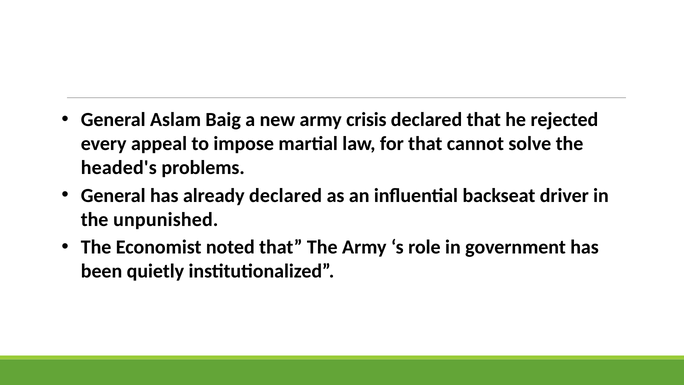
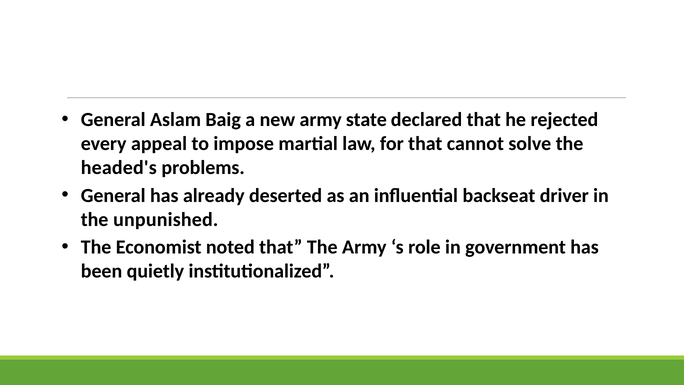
crisis: crisis -> state
already declared: declared -> deserted
